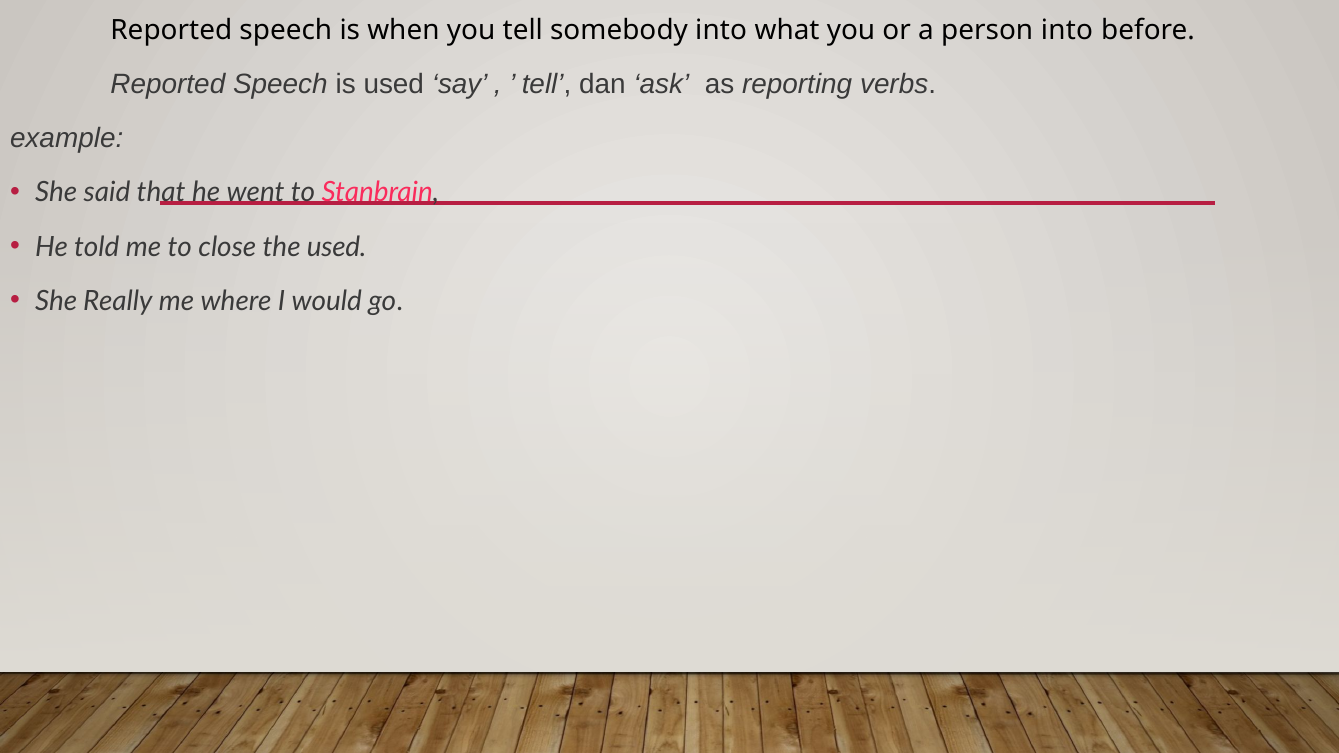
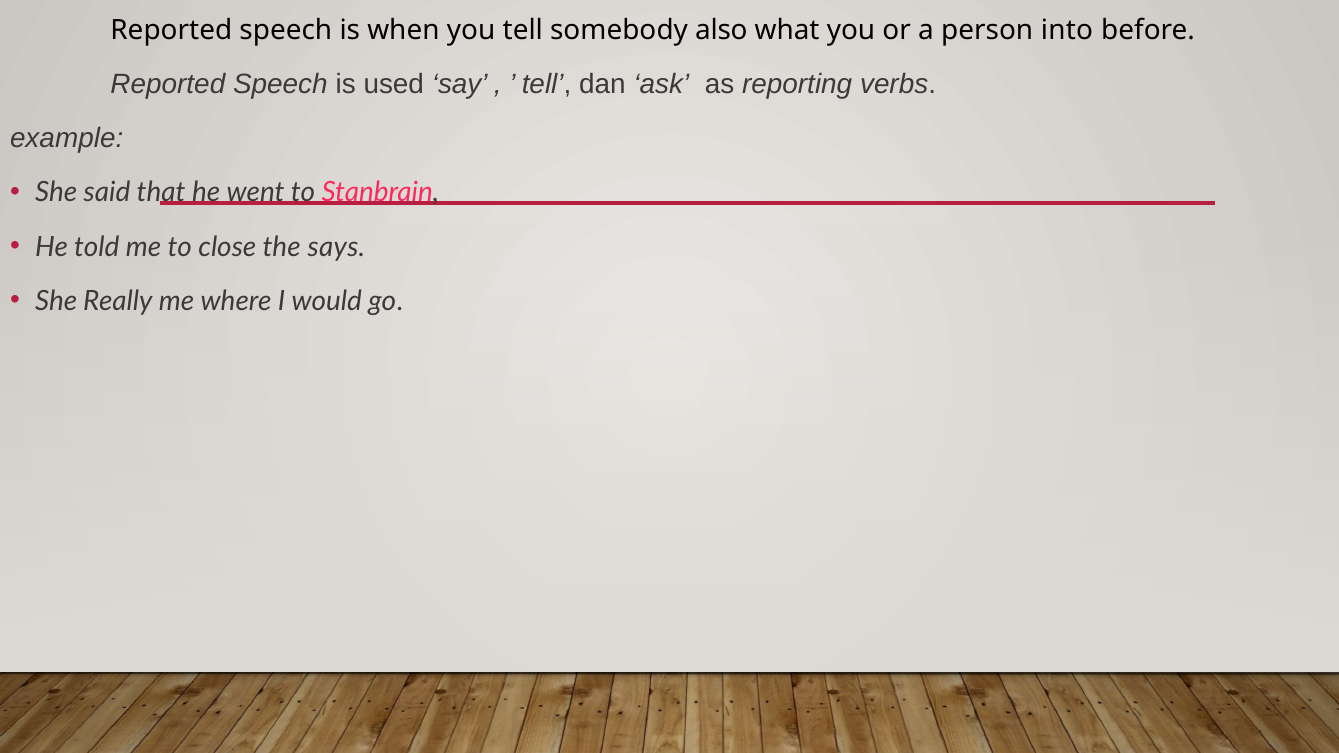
somebody into: into -> also
the used: used -> says
